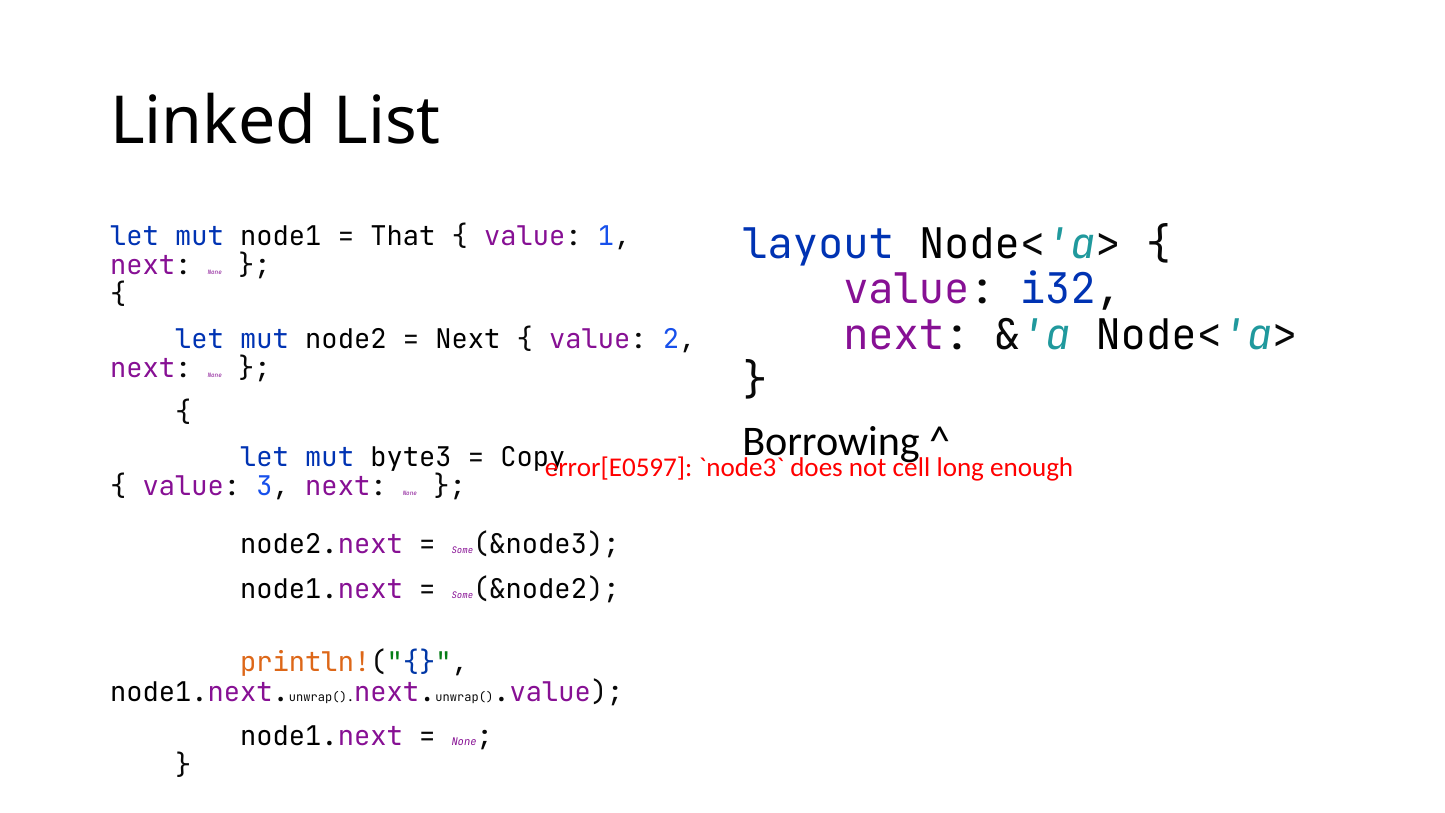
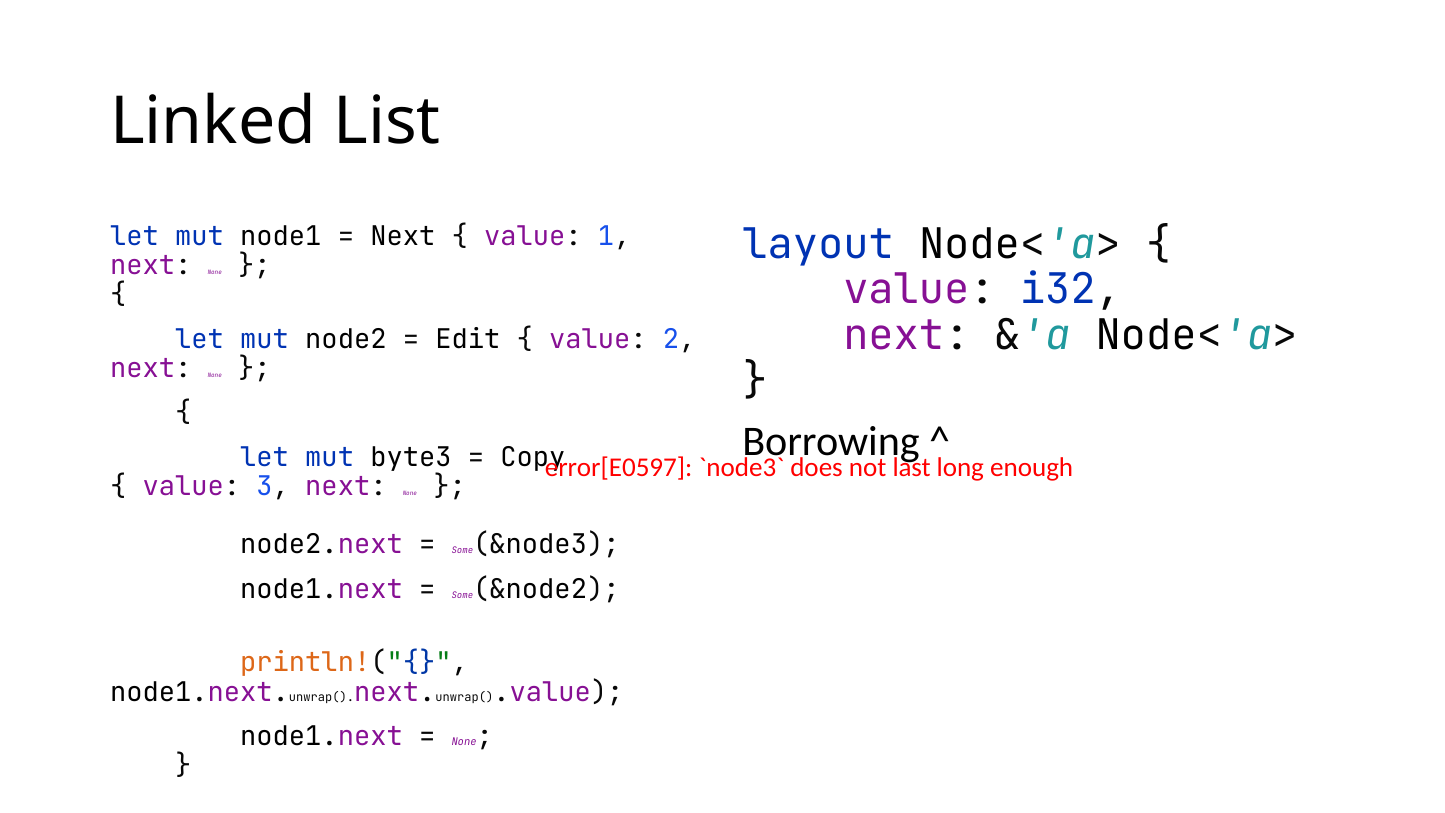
That at (403, 236): That -> Next
Next at (468, 339): Next -> Edit
cell: cell -> last
